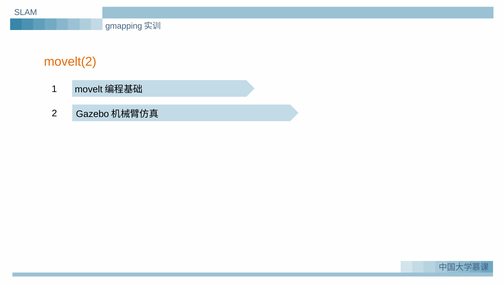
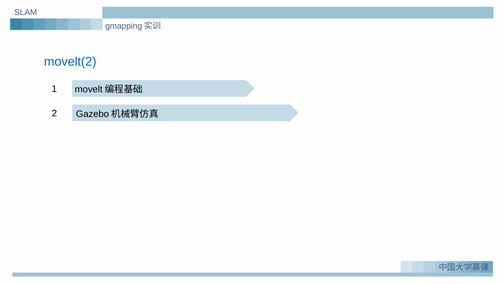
movelt(2 colour: orange -> blue
